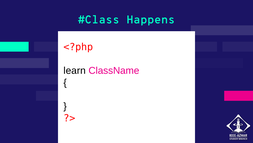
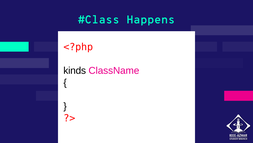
learn: learn -> kinds
